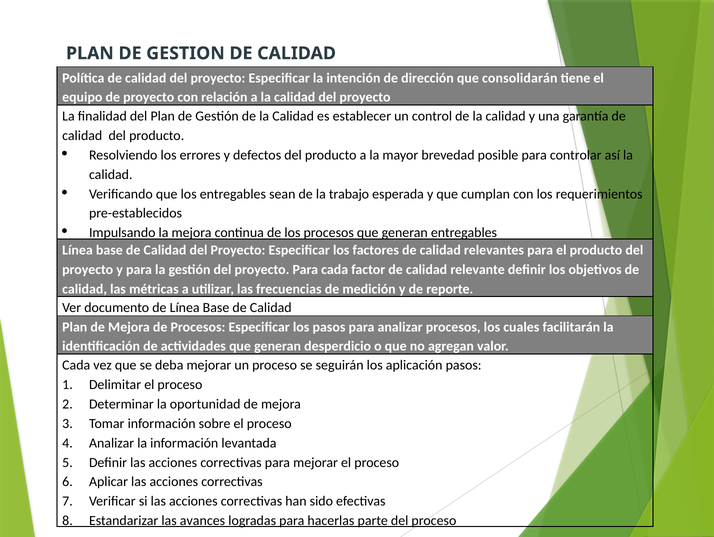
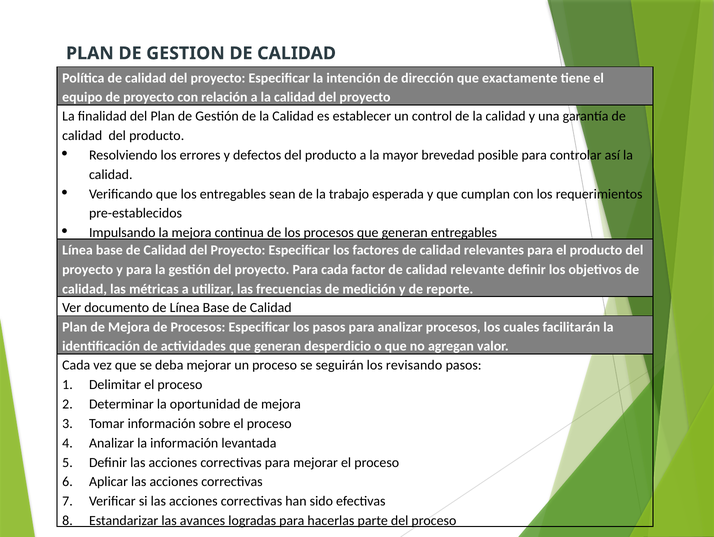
consolidarán: consolidarán -> exactamente
aplicación: aplicación -> revisando
